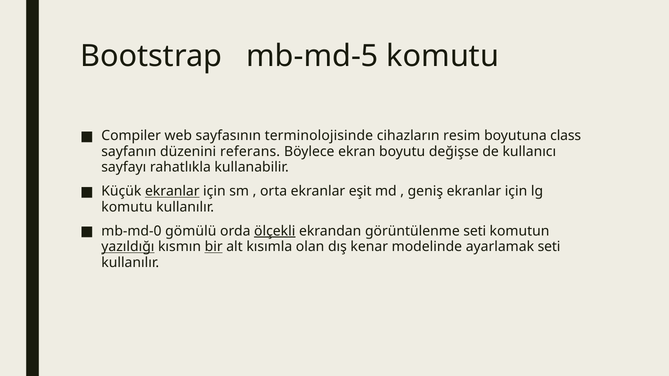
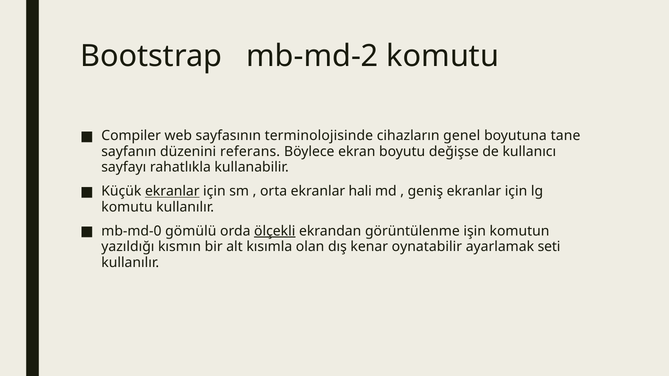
mb-md-5: mb-md-5 -> mb-md-2
resim: resim -> genel
class: class -> tane
eşit: eşit -> hali
görüntülenme seti: seti -> işin
yazıldığı underline: present -> none
bir underline: present -> none
modelinde: modelinde -> oynatabilir
